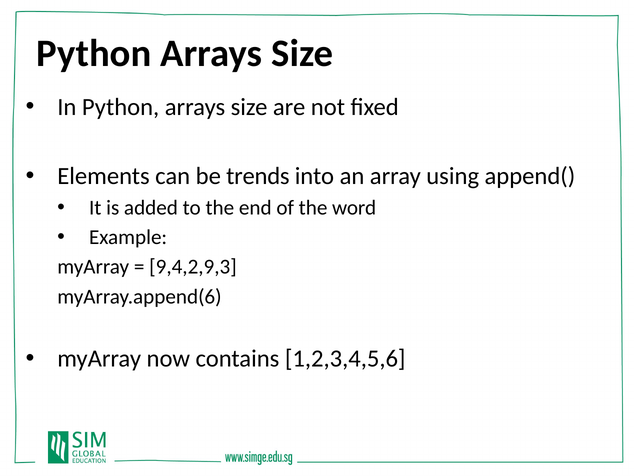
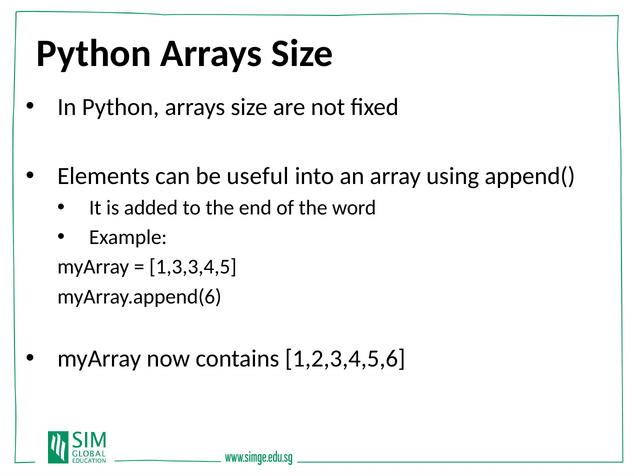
trends: trends -> useful
9,4,2,9,3: 9,4,2,9,3 -> 1,3,3,4,5
